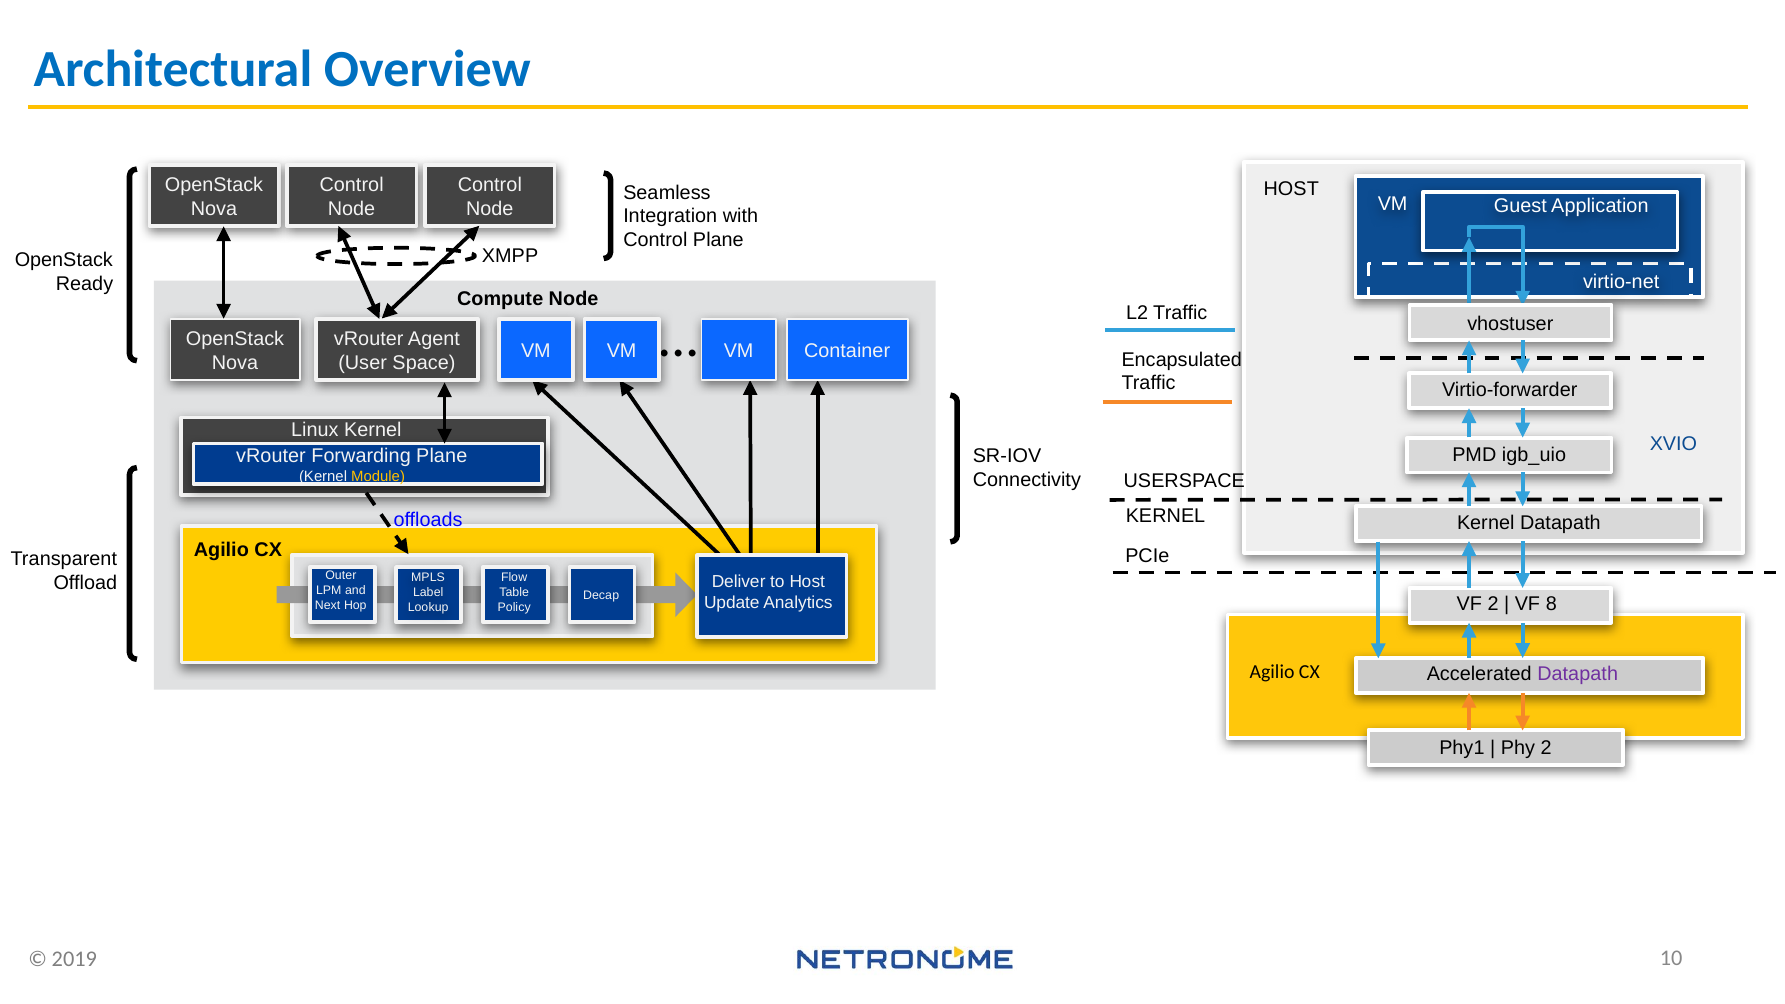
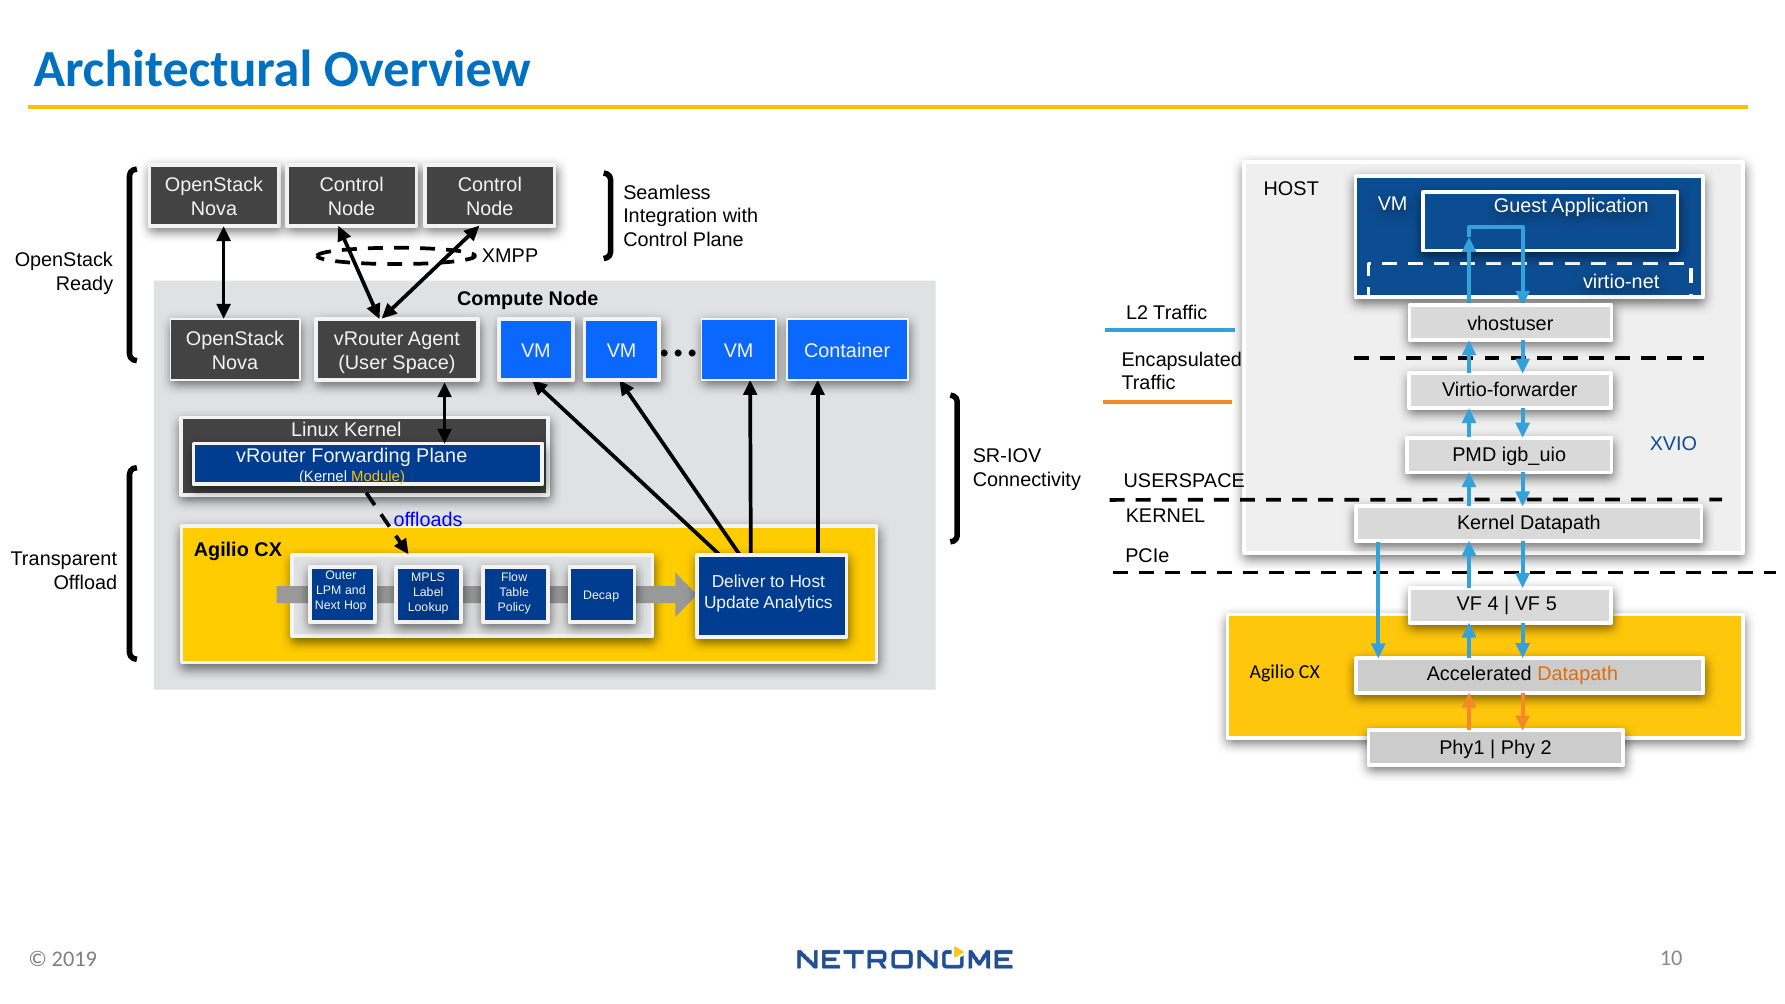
VF 2: 2 -> 4
8: 8 -> 5
Datapath at (1578, 674) colour: purple -> orange
